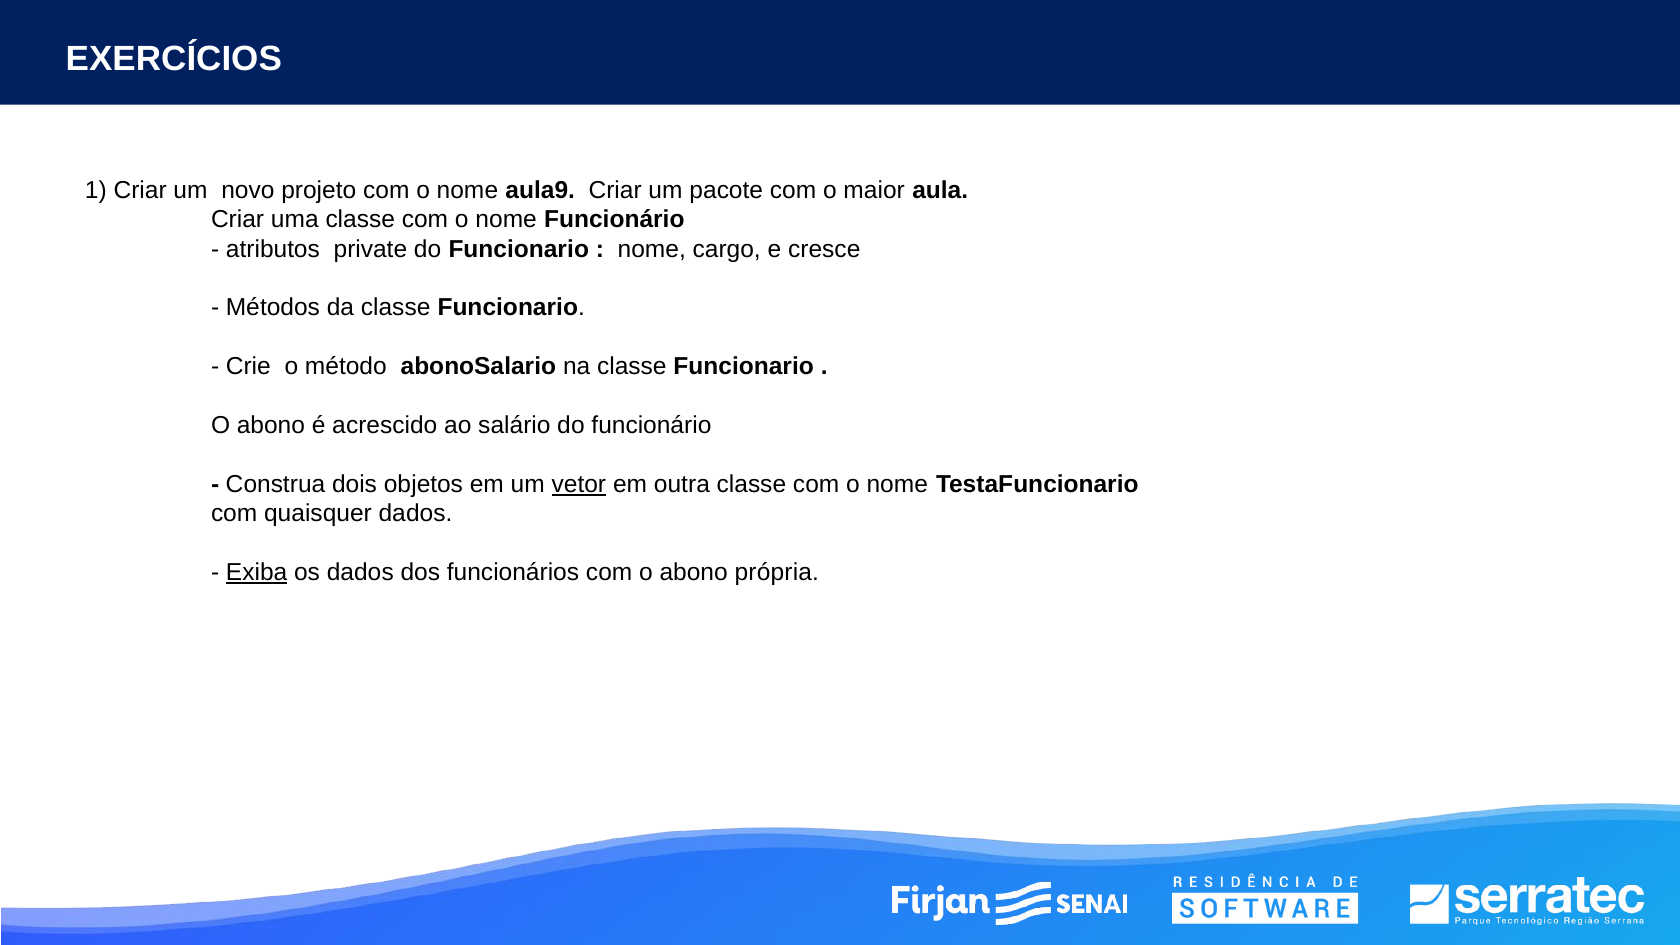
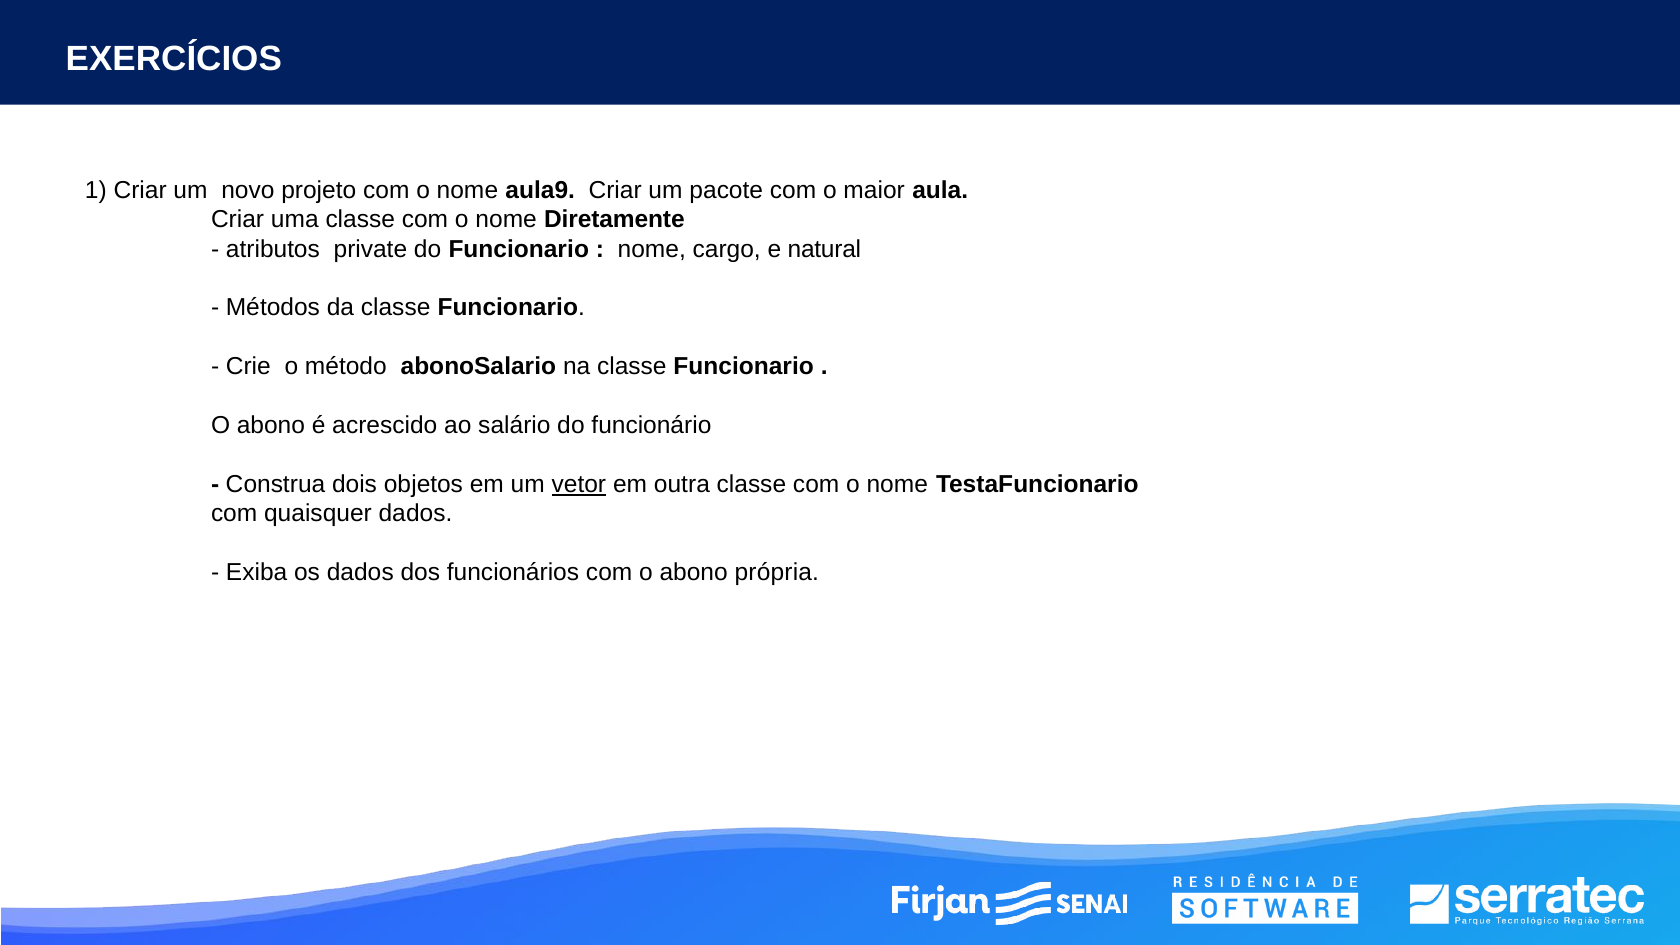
nome Funcionário: Funcionário -> Diretamente
cresce: cresce -> natural
Exiba underline: present -> none
